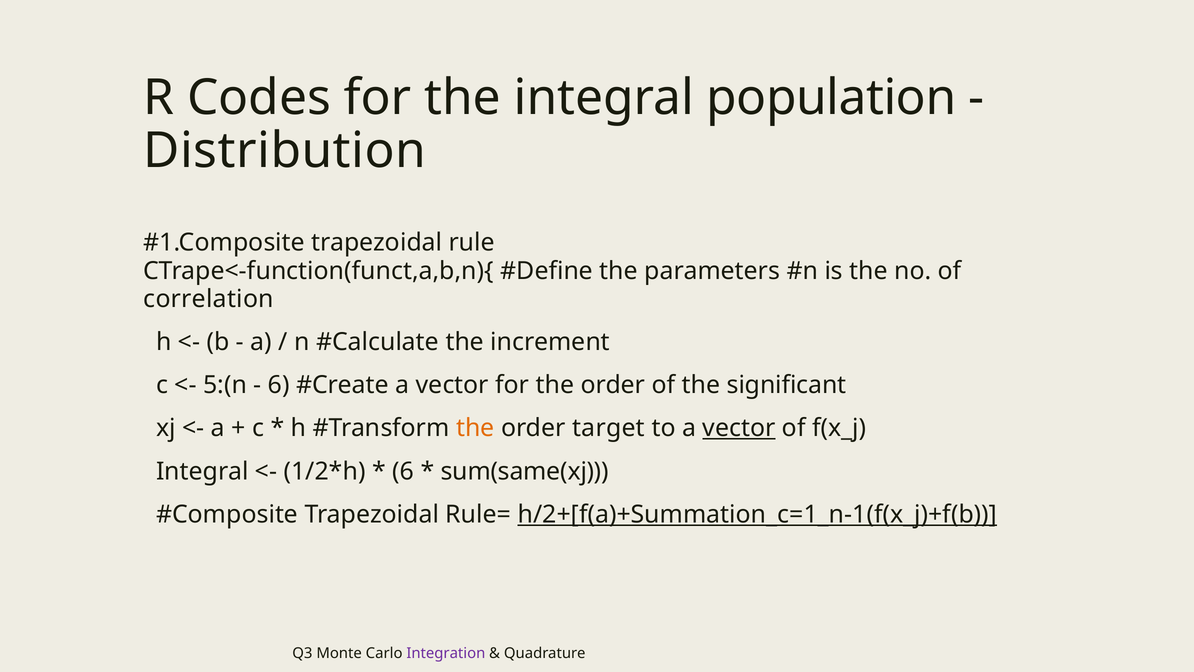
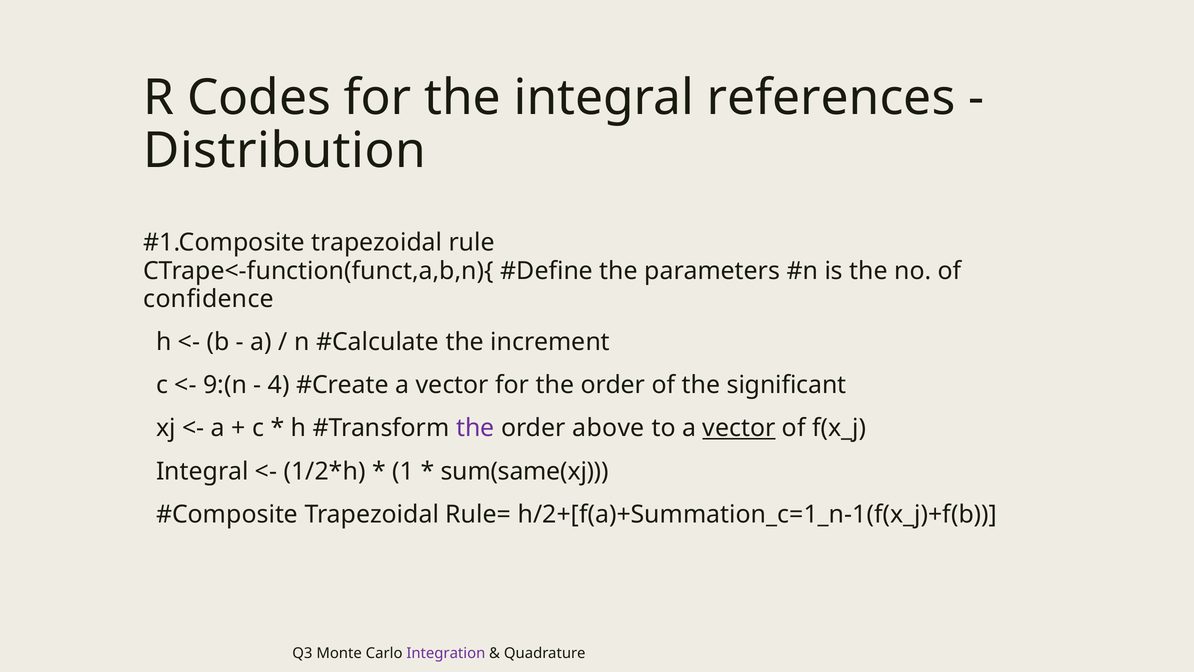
population: population -> references
correlation: correlation -> confidence
5:(n: 5:(n -> 9:(n
6 at (279, 385): 6 -> 4
the at (475, 428) colour: orange -> purple
target: target -> above
6 at (403, 471): 6 -> 1
h/2+[f(a)+Summation_c=1_n-1(f(x_j)+f(b underline: present -> none
